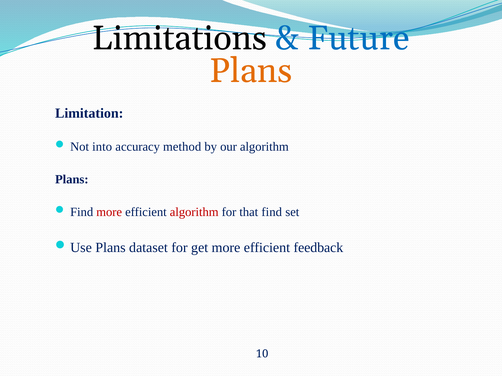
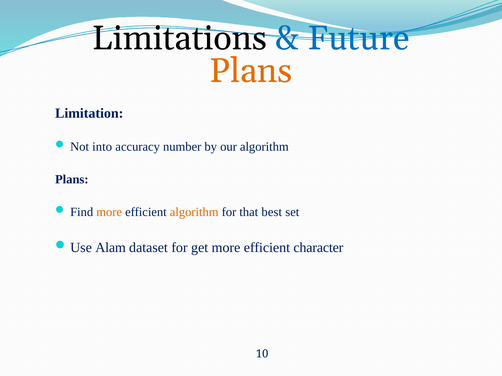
method: method -> number
more at (109, 212) colour: red -> orange
algorithm at (194, 212) colour: red -> orange
that find: find -> best
Plans at (110, 248): Plans -> Alam
feedback: feedback -> character
